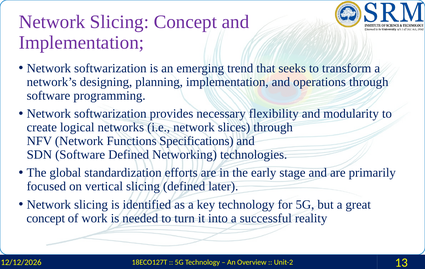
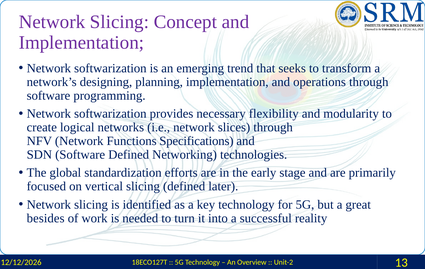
concept at (46, 218): concept -> besides
